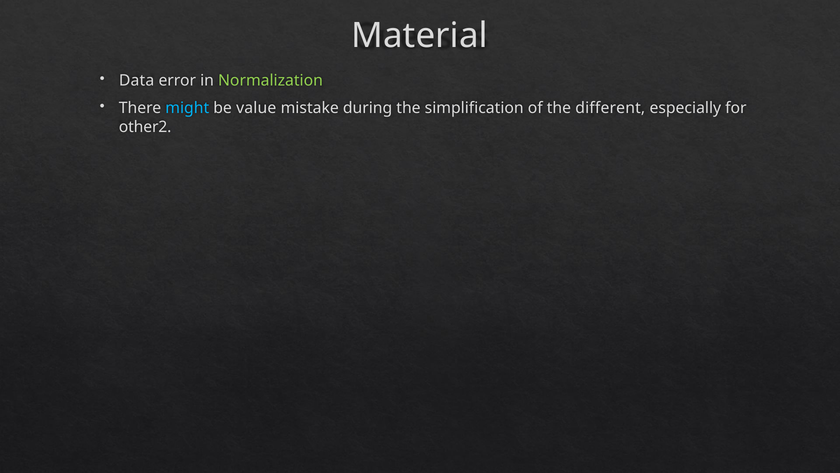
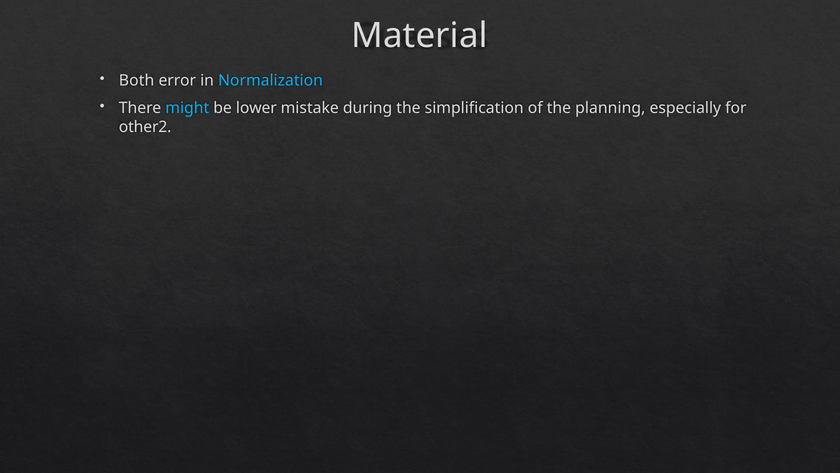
Data: Data -> Both
Normalization colour: light green -> light blue
value: value -> lower
different: different -> planning
